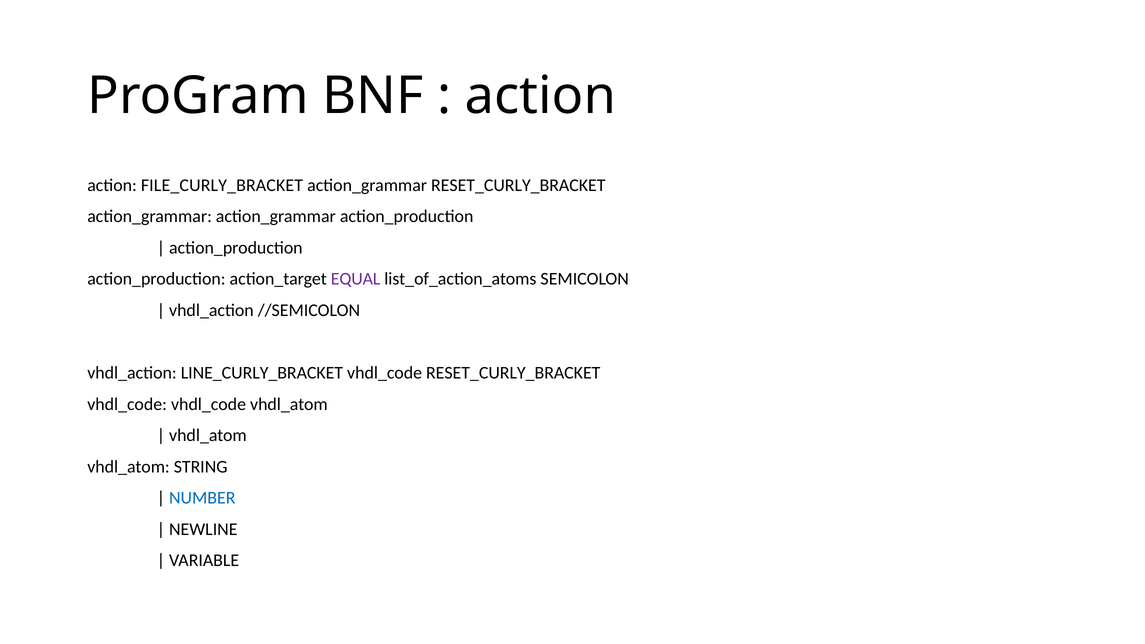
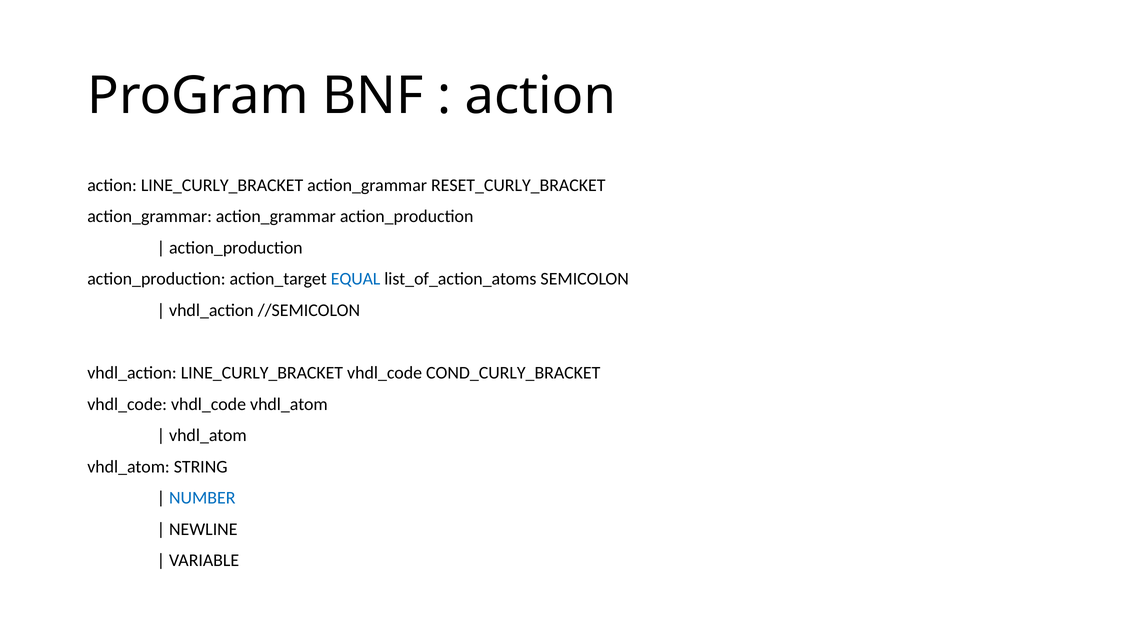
action FILE_CURLY_BRACKET: FILE_CURLY_BRACKET -> LINE_CURLY_BRACKET
EQUAL colour: purple -> blue
vhdl_code RESET_CURLY_BRACKET: RESET_CURLY_BRACKET -> COND_CURLY_BRACKET
